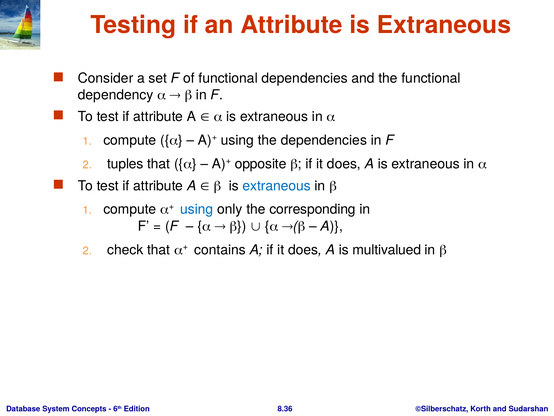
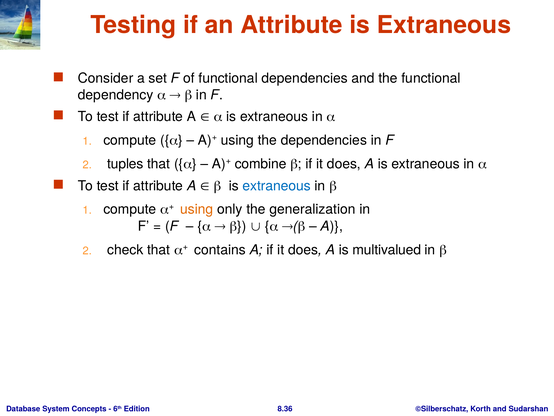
opposite: opposite -> combine
using at (197, 209) colour: blue -> orange
corresponding: corresponding -> generalization
